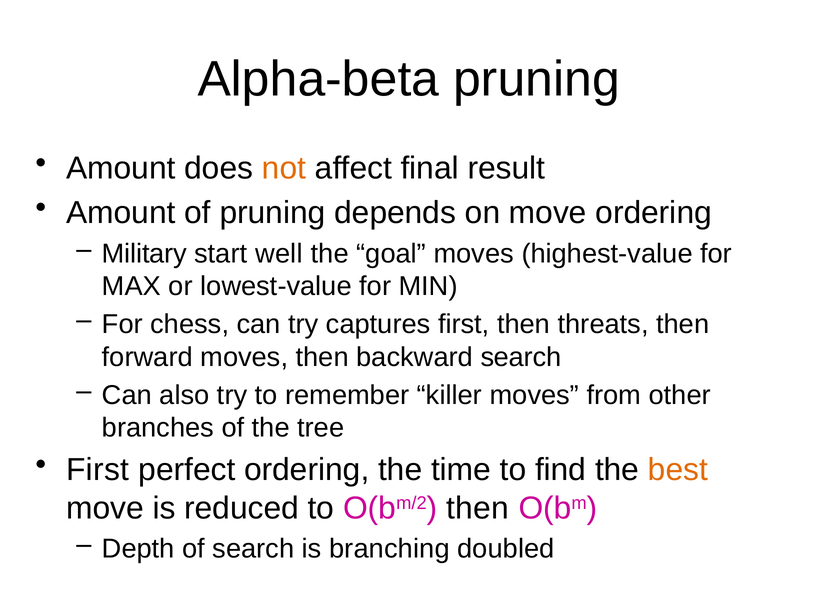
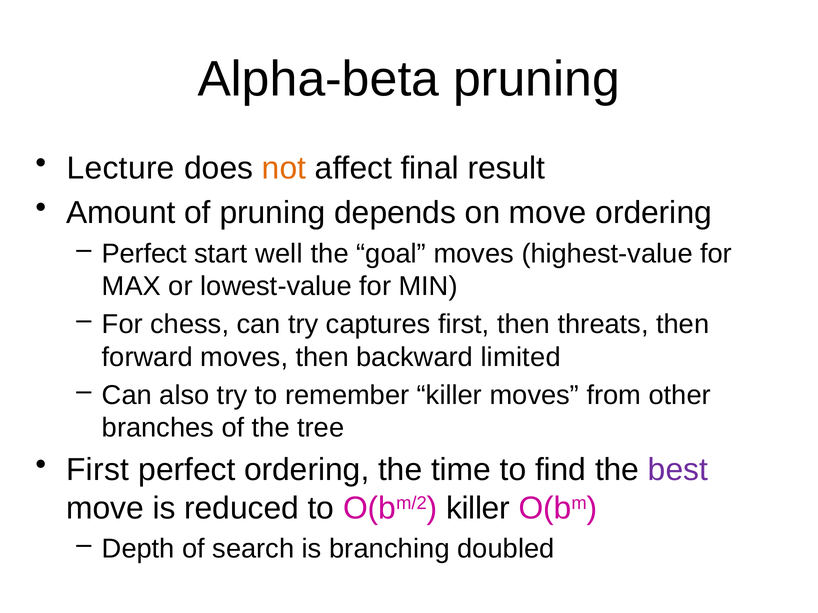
Amount at (121, 169): Amount -> Lecture
Military at (144, 254): Military -> Perfect
backward search: search -> limited
best colour: orange -> purple
O(bm/2 then: then -> killer
